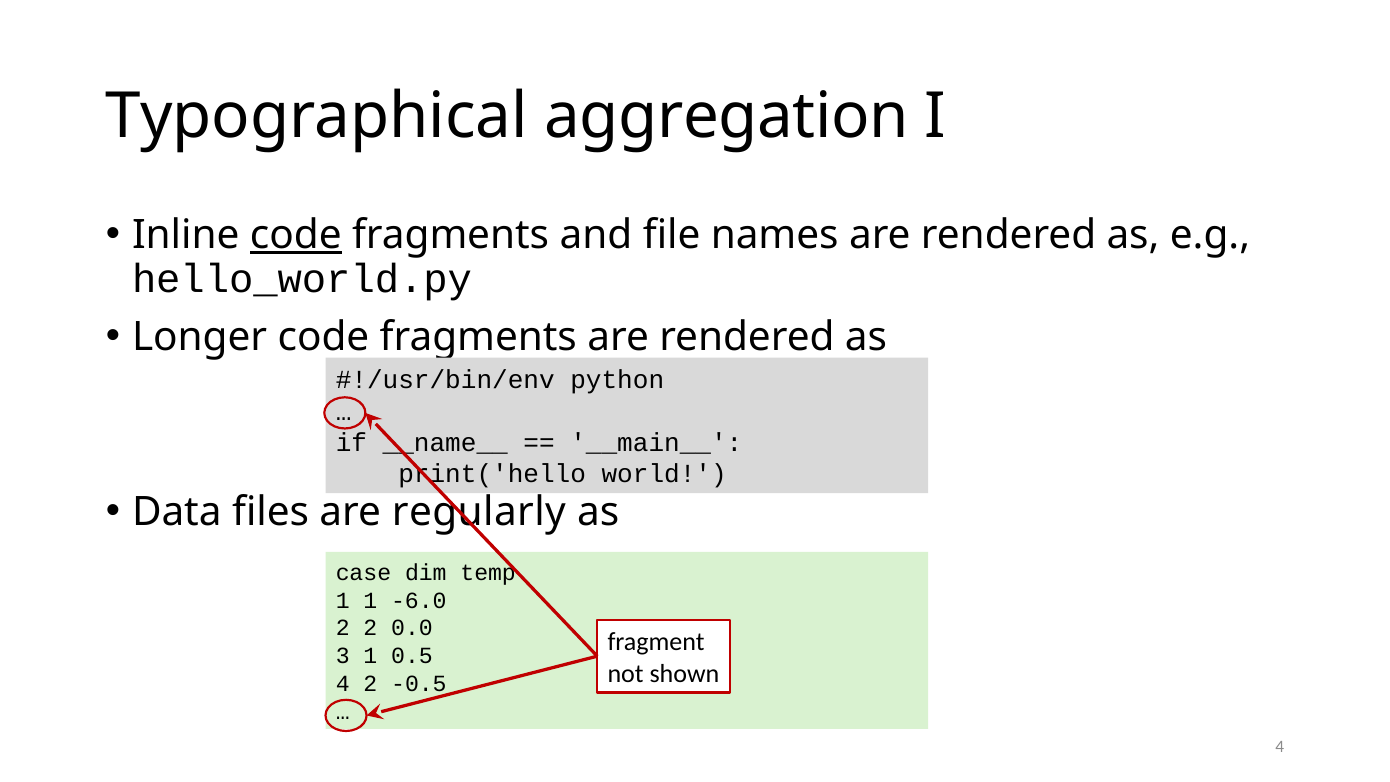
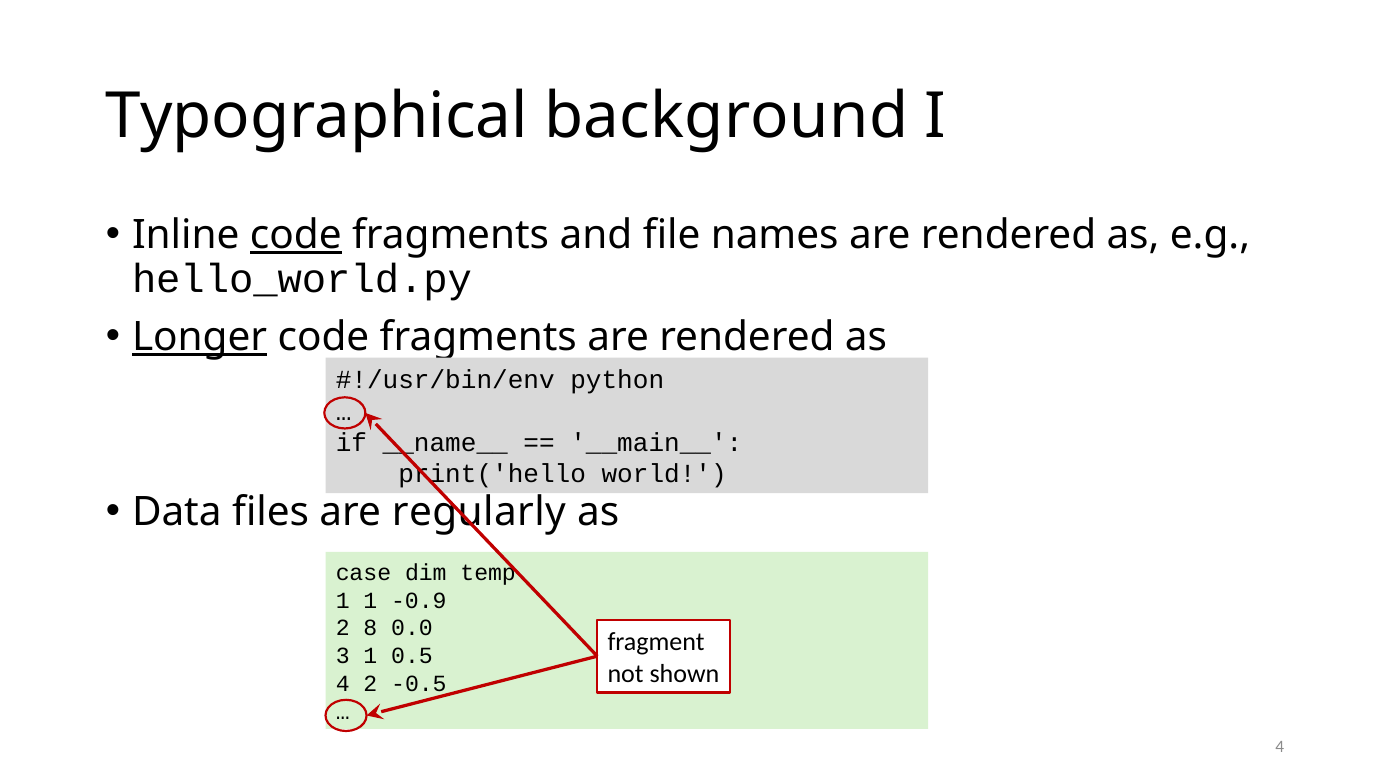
aggregation: aggregation -> background
Longer underline: none -> present
-6.0: -6.0 -> -0.9
2 2: 2 -> 8
